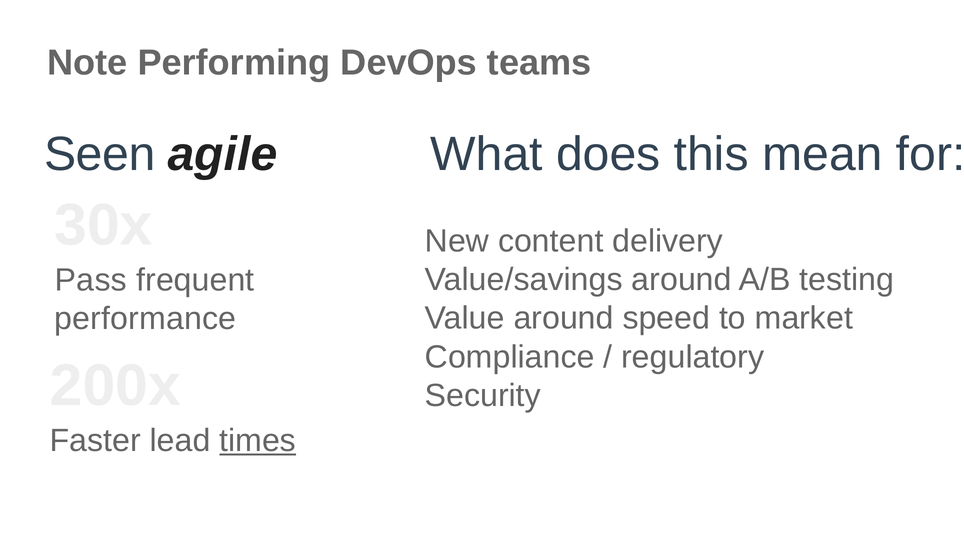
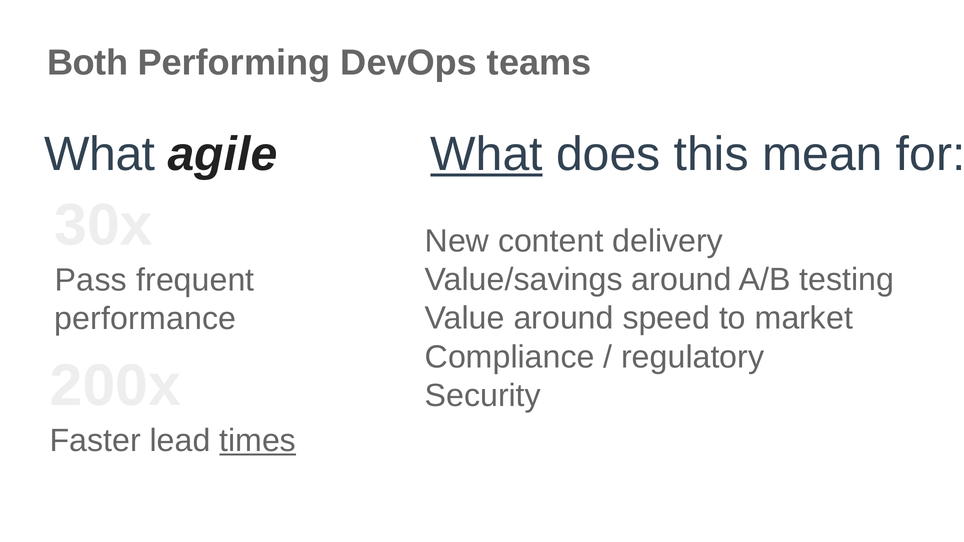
Note: Note -> Both
Seen at (100, 154): Seen -> What
What at (486, 154) underline: none -> present
